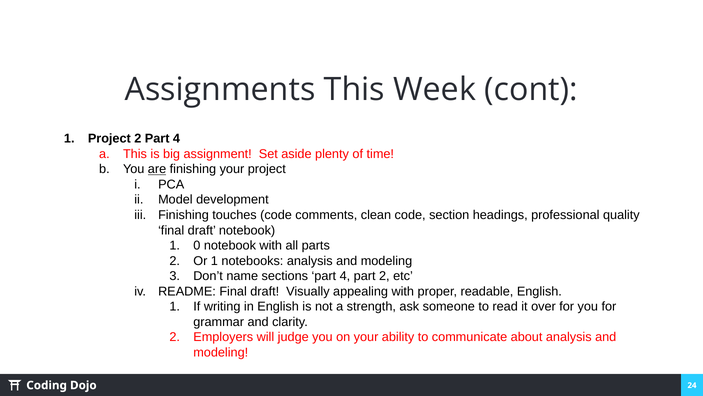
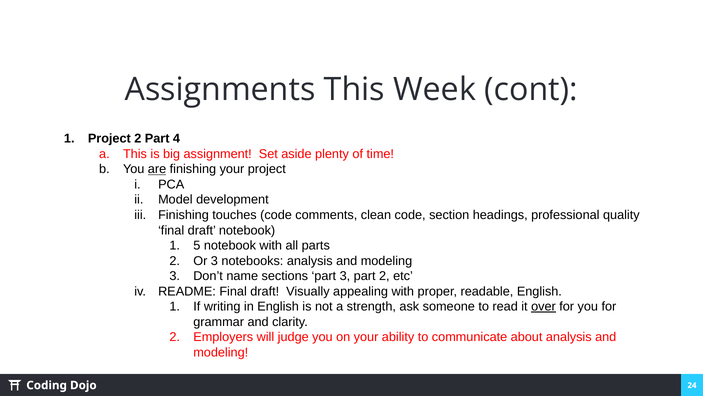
0: 0 -> 5
Or 1: 1 -> 3
sections part 4: 4 -> 3
over underline: none -> present
